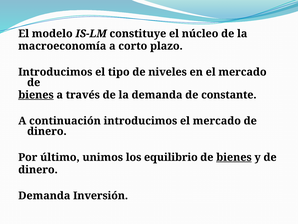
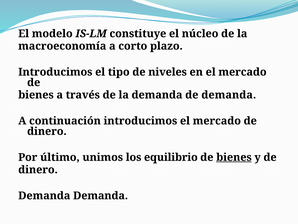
bienes at (36, 95) underline: present -> none
de constante: constante -> demanda
Demanda Inversión: Inversión -> Demanda
